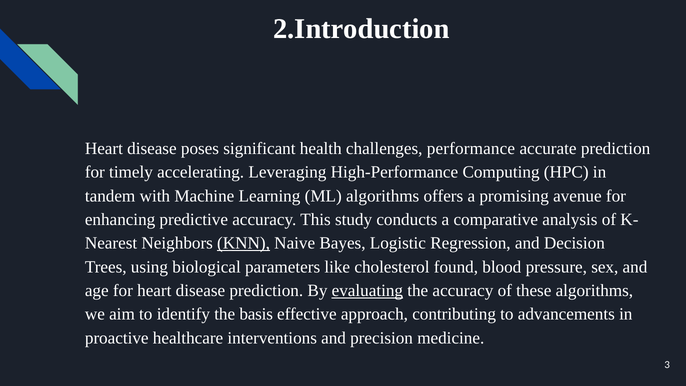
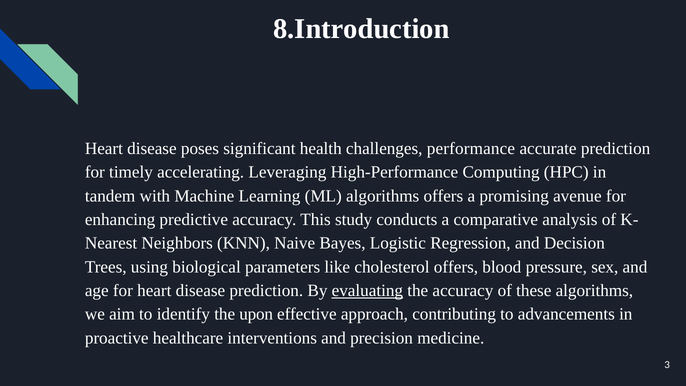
2.Introduction: 2.Introduction -> 8.Introduction
KNN underline: present -> none
cholesterol found: found -> offers
basis: basis -> upon
